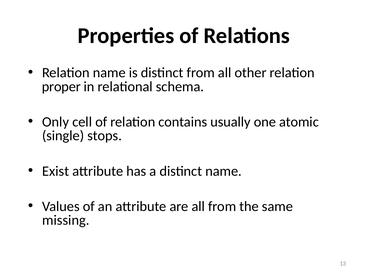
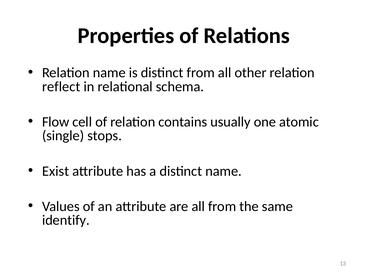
proper: proper -> reflect
Only: Only -> Flow
missing: missing -> identify
